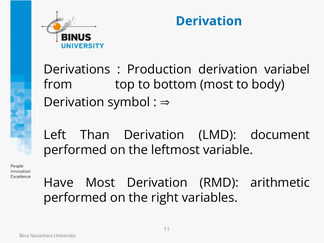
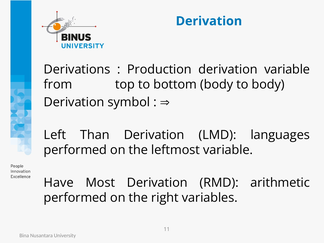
derivation variabel: variabel -> variable
bottom most: most -> body
document: document -> languages
